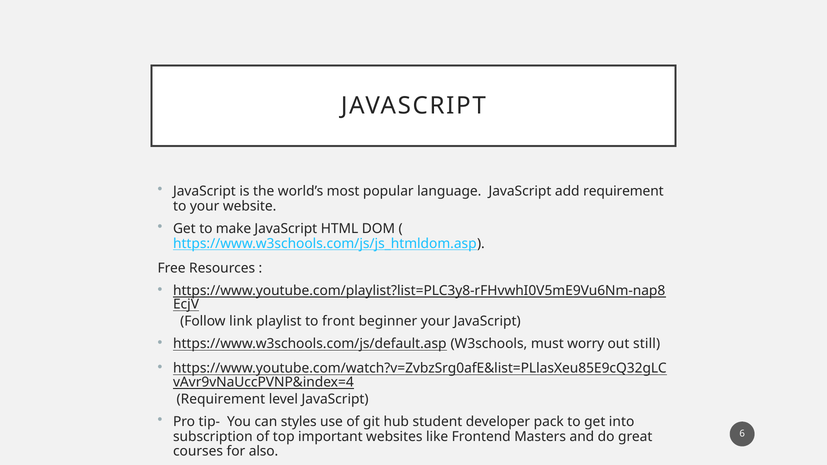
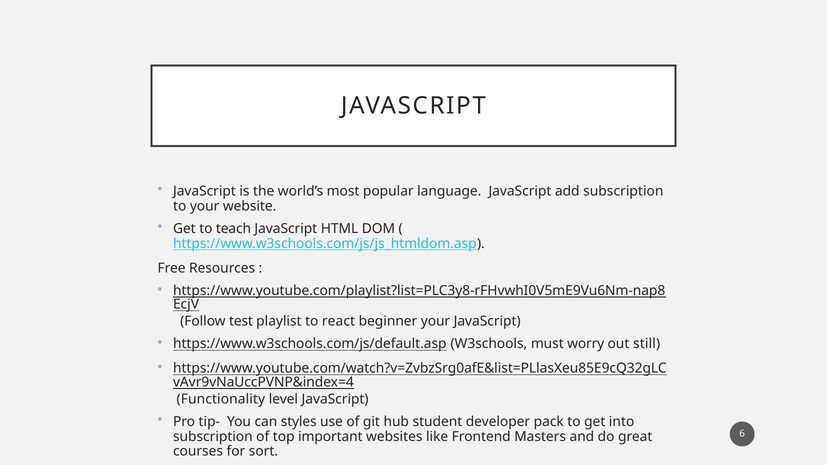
add requirement: requirement -> subscription
make: make -> teach
link: link -> test
front: front -> react
Requirement at (221, 399): Requirement -> Functionality
also: also -> sort
